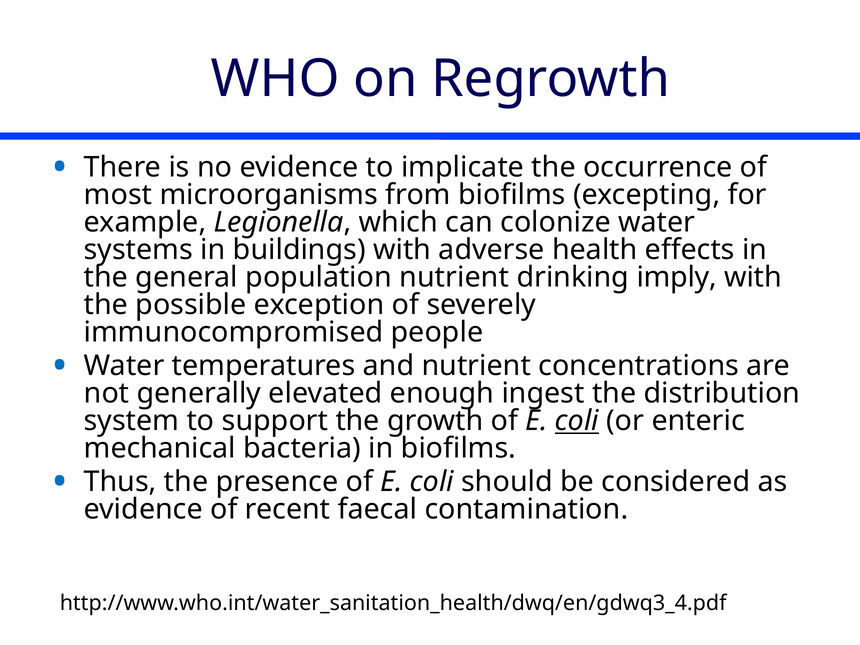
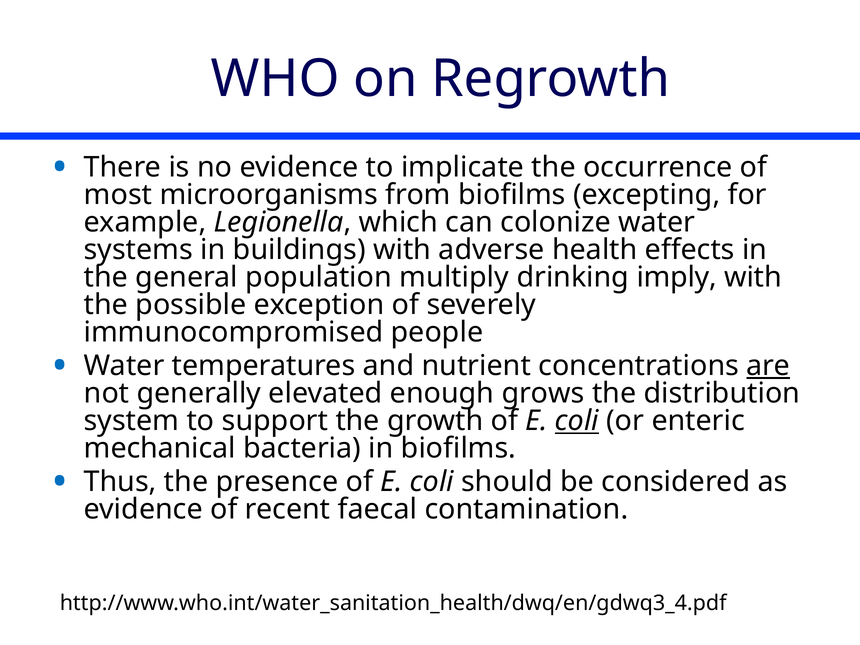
population nutrient: nutrient -> multiply
are underline: none -> present
ingest: ingest -> grows
